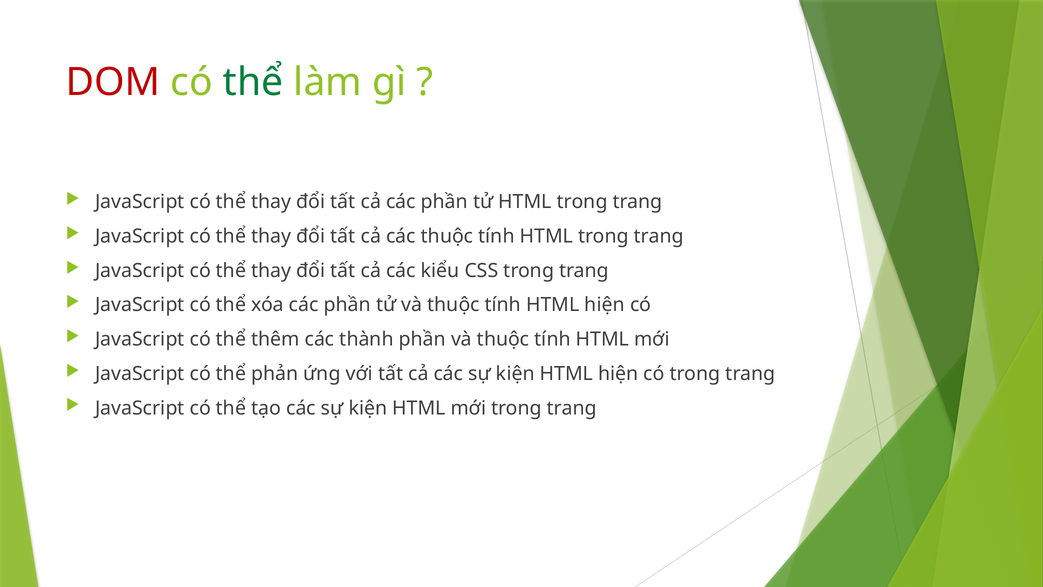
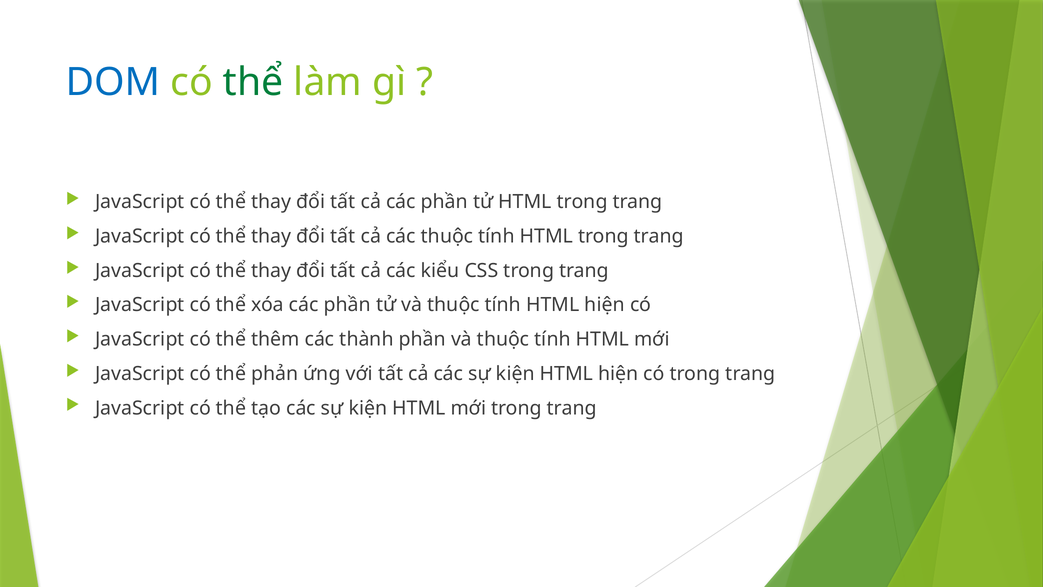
DOM colour: red -> blue
